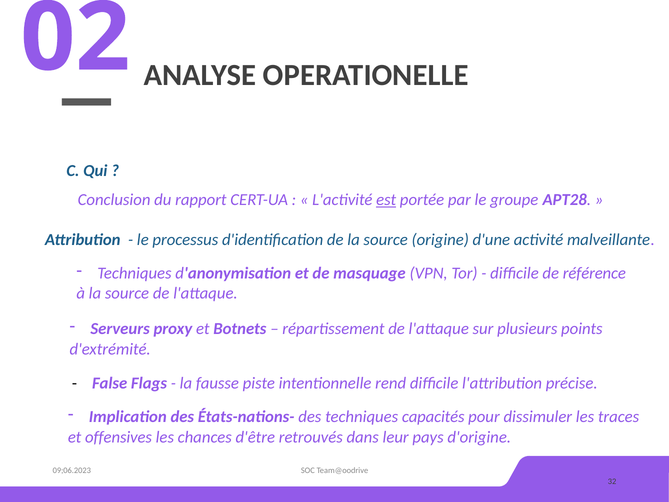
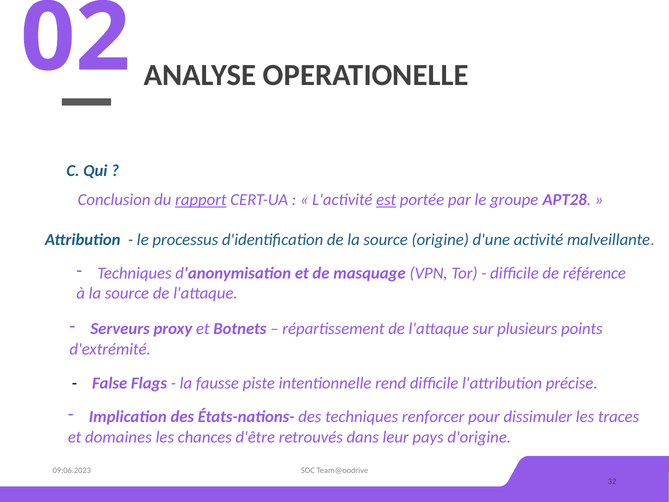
rapport underline: none -> present
capacités: capacités -> renforcer
offensives: offensives -> domaines
